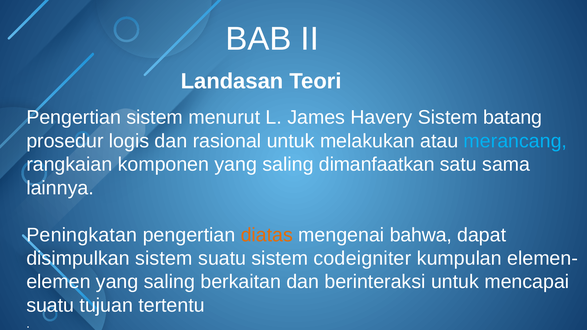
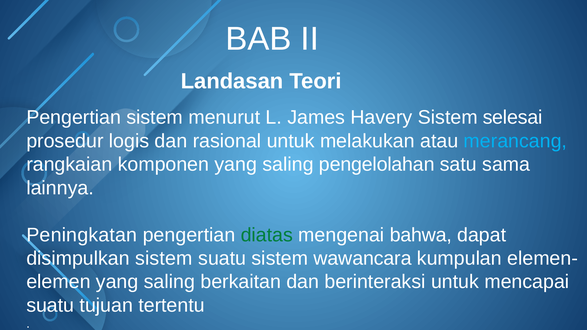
batang: batang -> selesai
dimanfaatkan: dimanfaatkan -> pengelolahan
diatas colour: orange -> green
codeigniter: codeigniter -> wawancara
